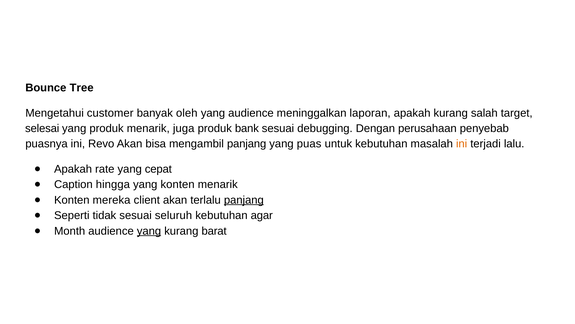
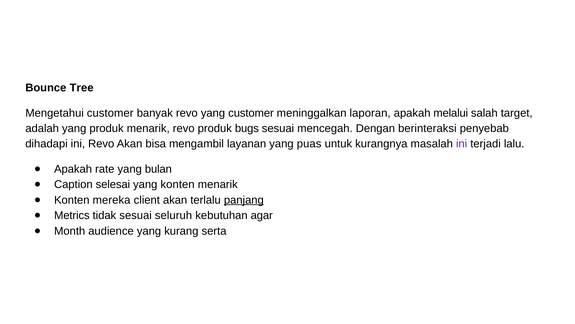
banyak oleh: oleh -> revo
yang audience: audience -> customer
apakah kurang: kurang -> melalui
selesai: selesai -> adalah
menarik juga: juga -> revo
bank: bank -> bugs
debugging: debugging -> mencegah
perusahaan: perusahaan -> berinteraksi
puasnya: puasnya -> dihadapi
mengambil panjang: panjang -> layanan
untuk kebutuhan: kebutuhan -> kurangnya
ini at (462, 144) colour: orange -> purple
cepat: cepat -> bulan
hingga: hingga -> selesai
Seperti: Seperti -> Metrics
yang at (149, 231) underline: present -> none
barat: barat -> serta
